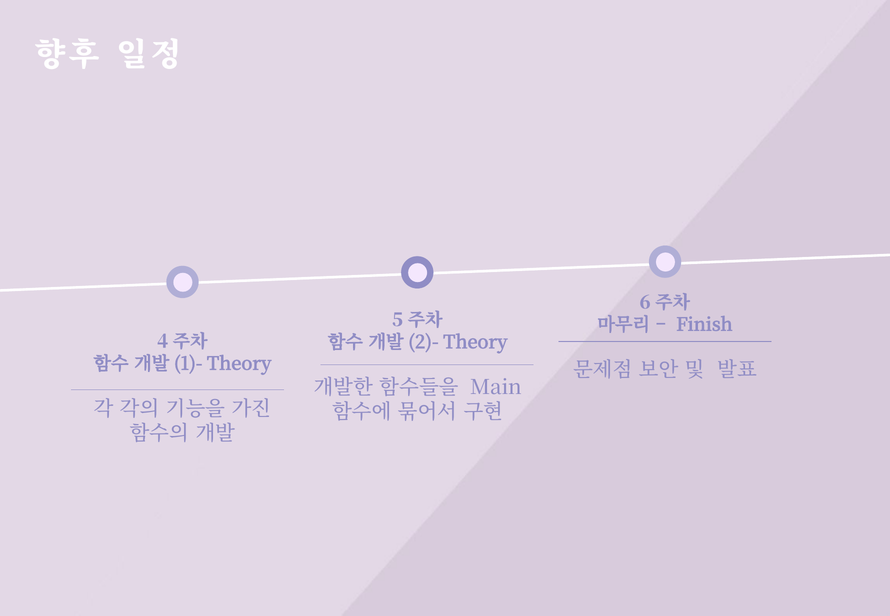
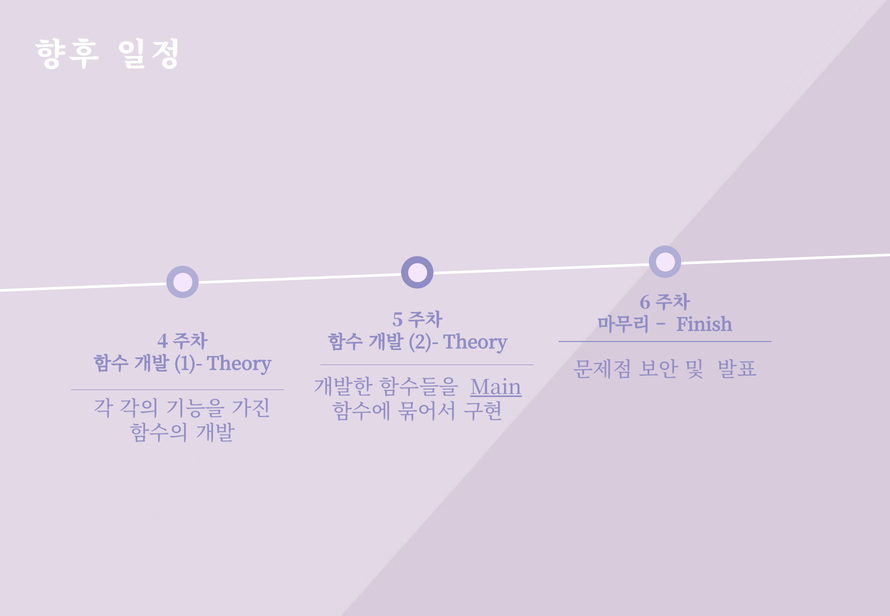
Main underline: none -> present
